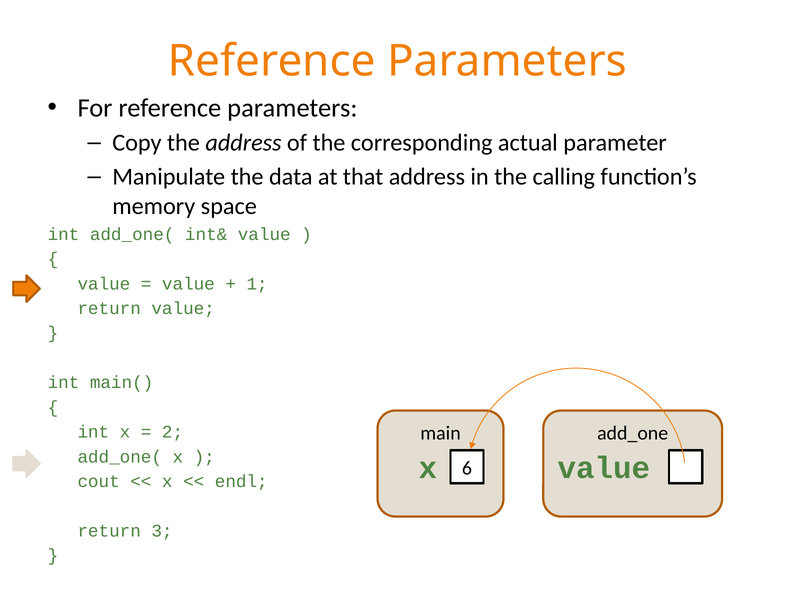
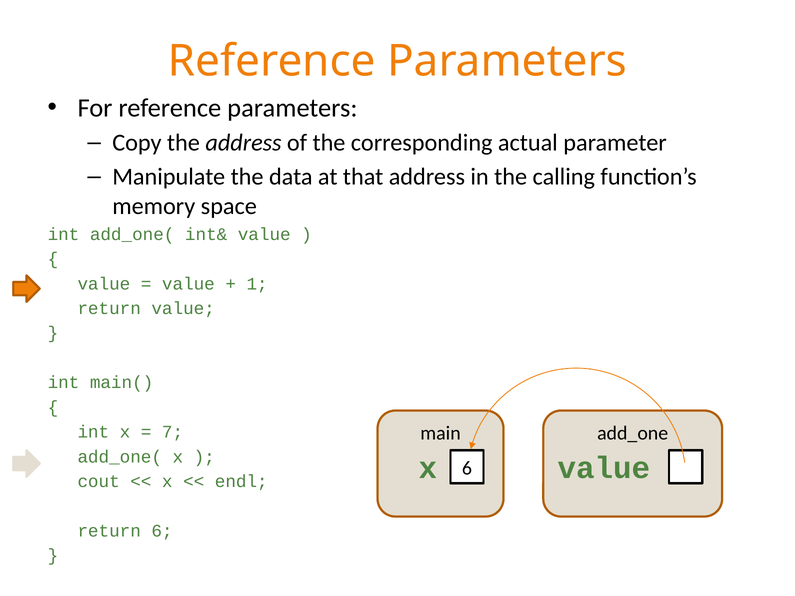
2: 2 -> 7
return 3: 3 -> 6
